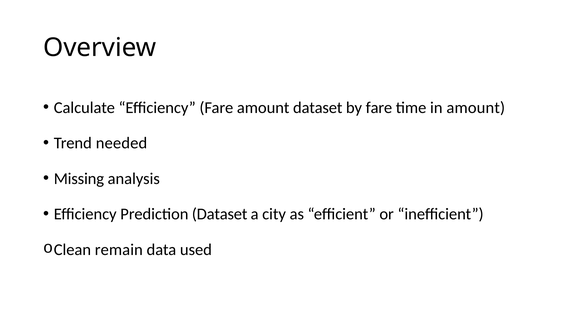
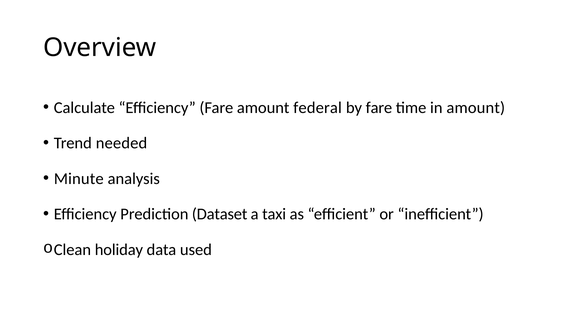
amount dataset: dataset -> federal
Missing: Missing -> Minute
city: city -> taxi
remain: remain -> holiday
